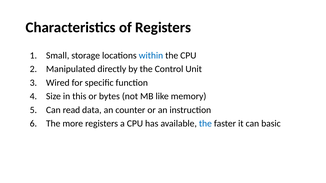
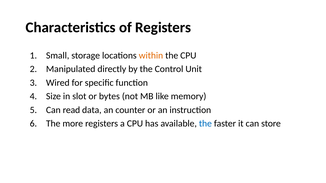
within colour: blue -> orange
this: this -> slot
basic: basic -> store
